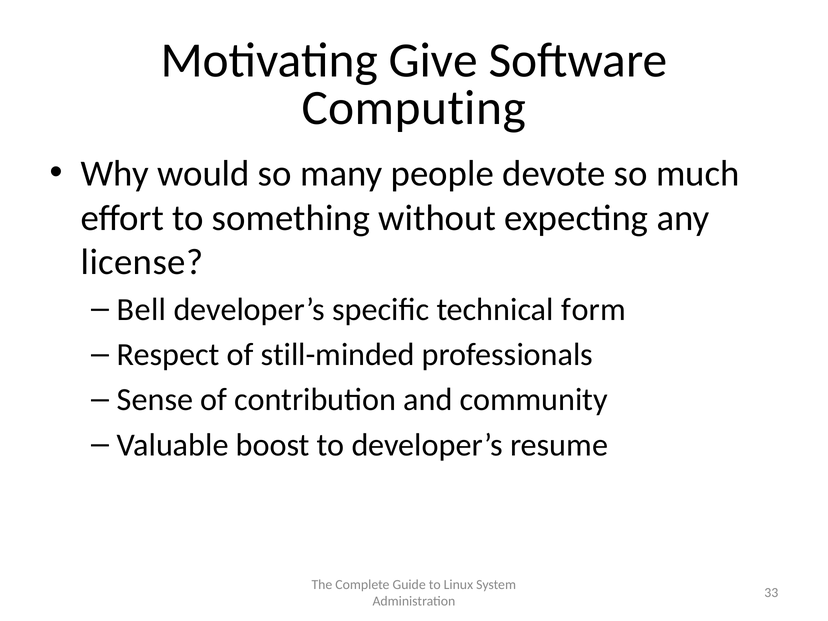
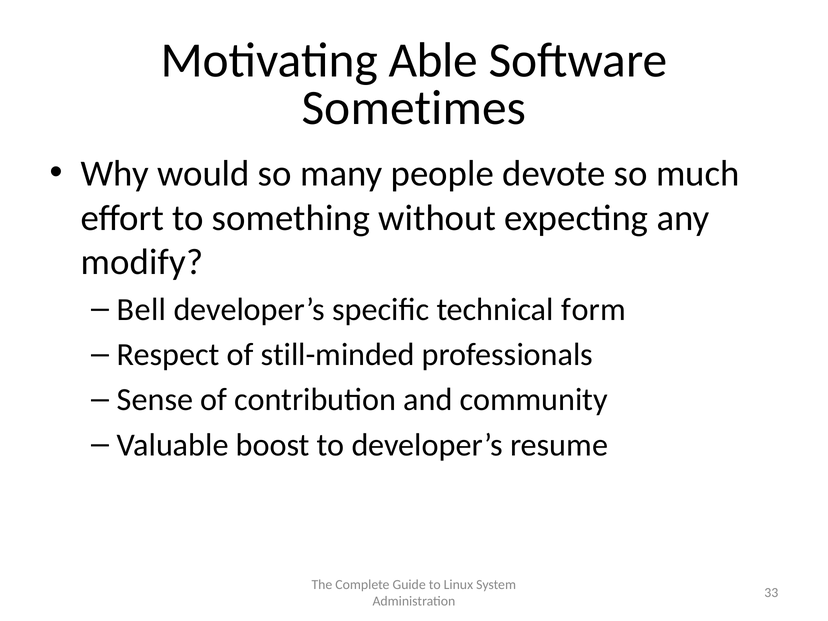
Give: Give -> Able
Computing: Computing -> Sometimes
license: license -> modify
